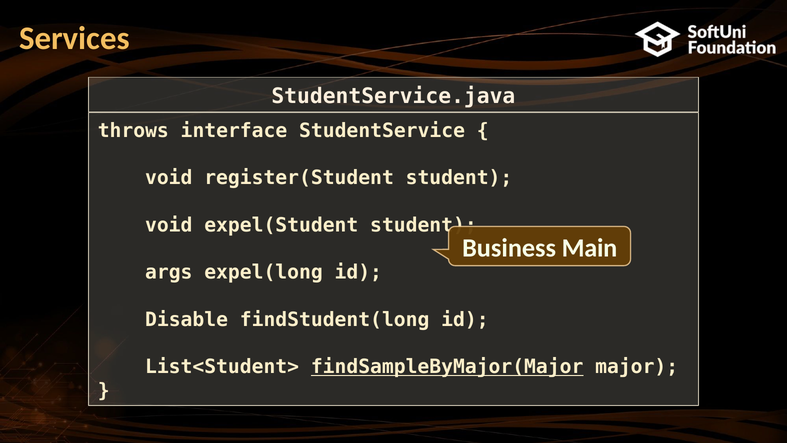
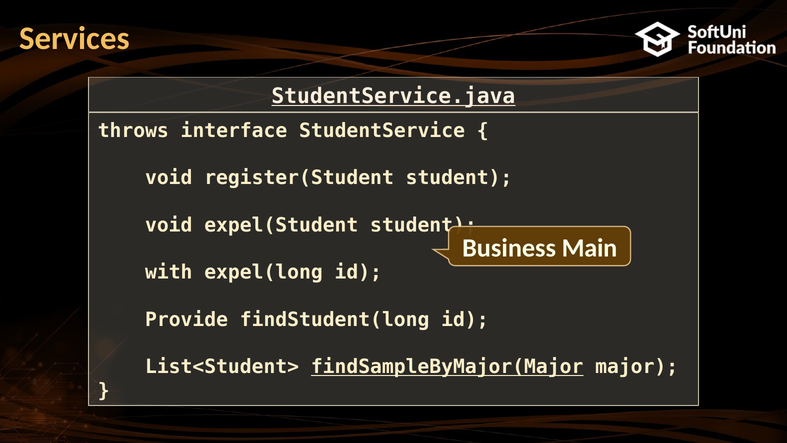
StudentService.java underline: none -> present
args: args -> with
Disable: Disable -> Provide
